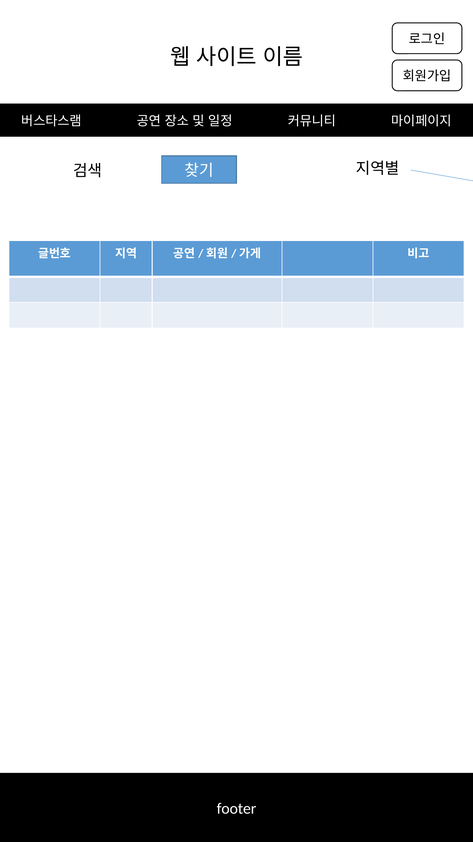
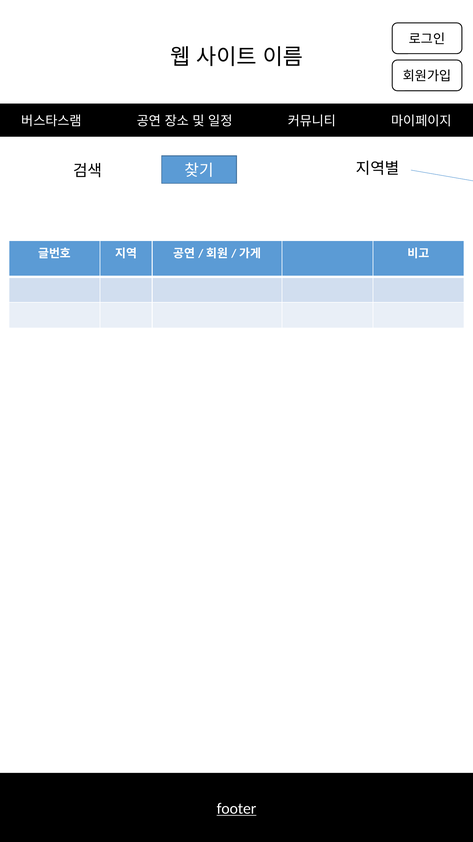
footer underline: none -> present
